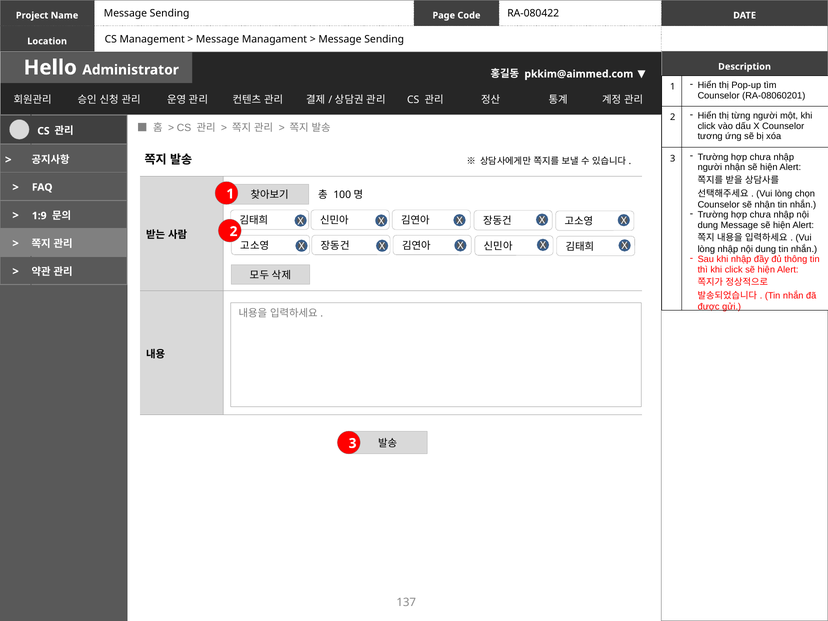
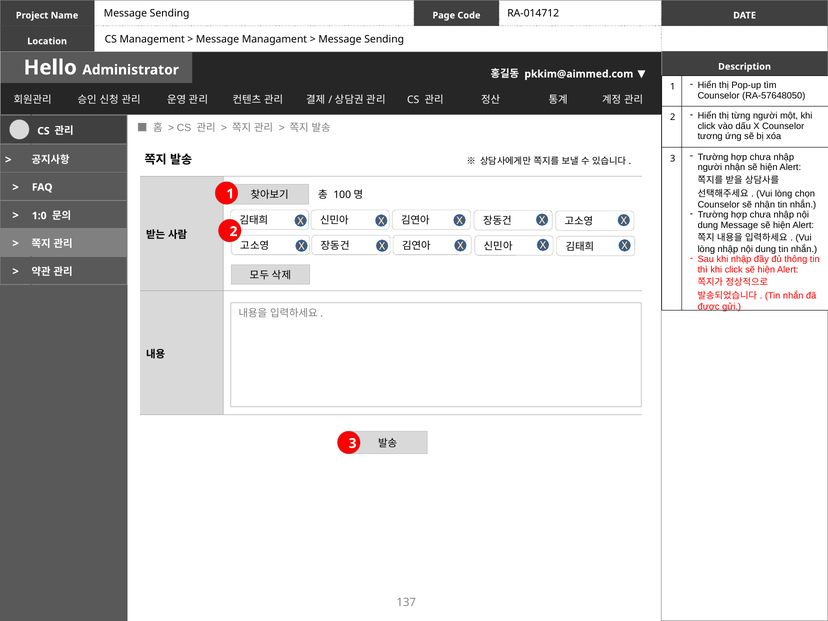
RA-080422: RA-080422 -> RA-014712
RA-08060201: RA-08060201 -> RA-57648050
1:9: 1:9 -> 1:0
